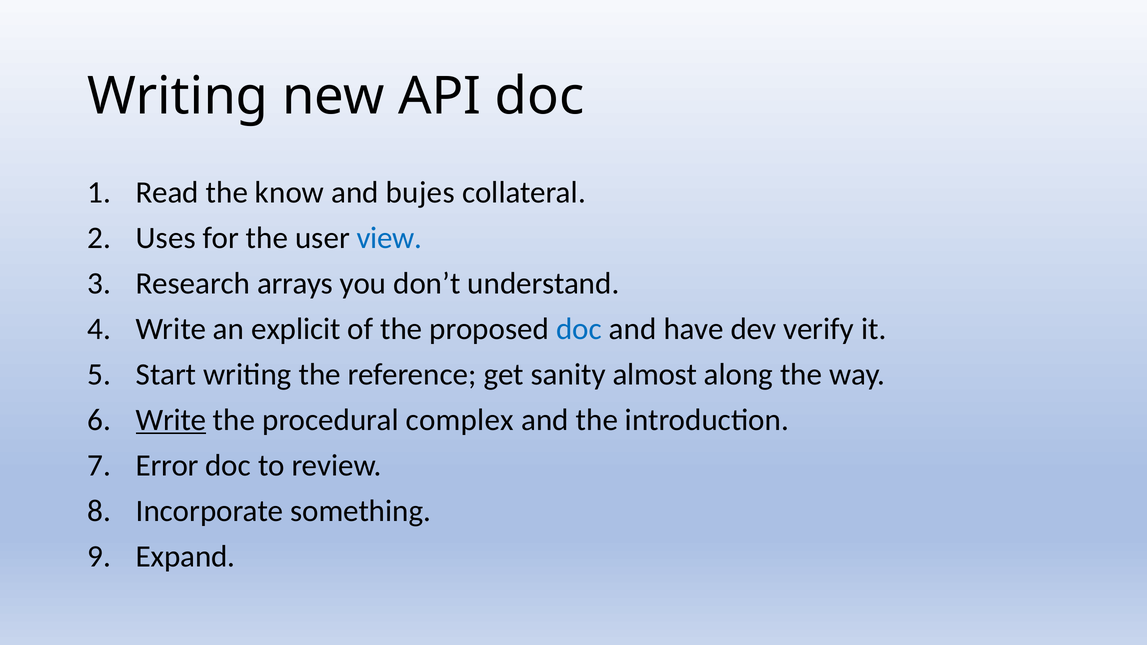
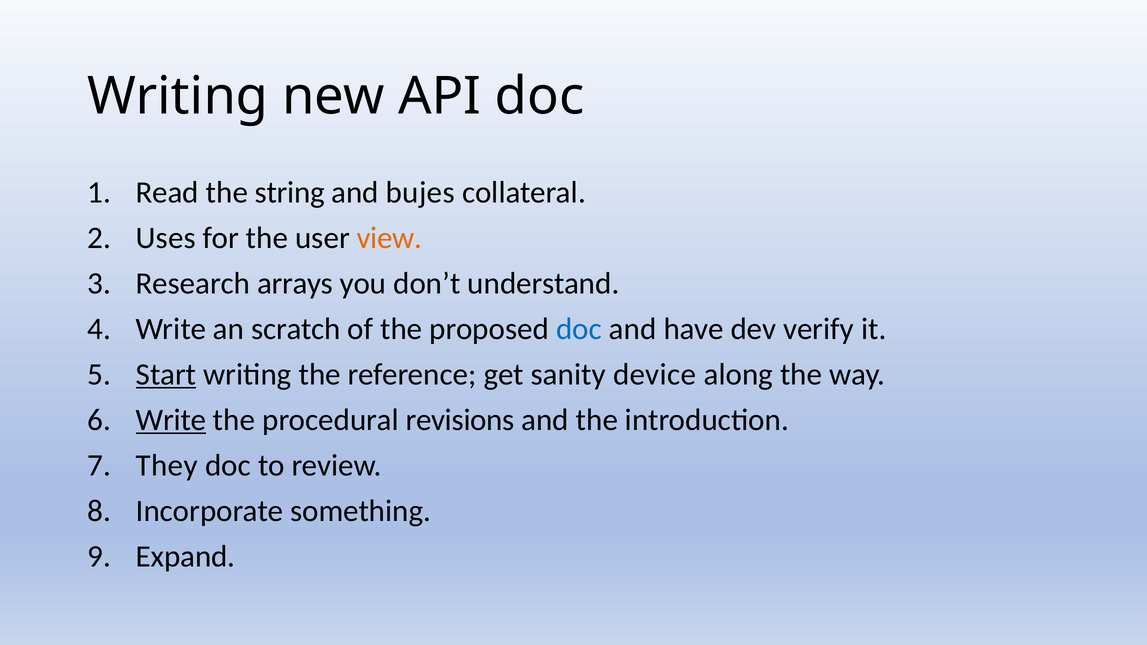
know: know -> string
view colour: blue -> orange
explicit: explicit -> scratch
Start underline: none -> present
almost: almost -> device
complex: complex -> revisions
Error: Error -> They
